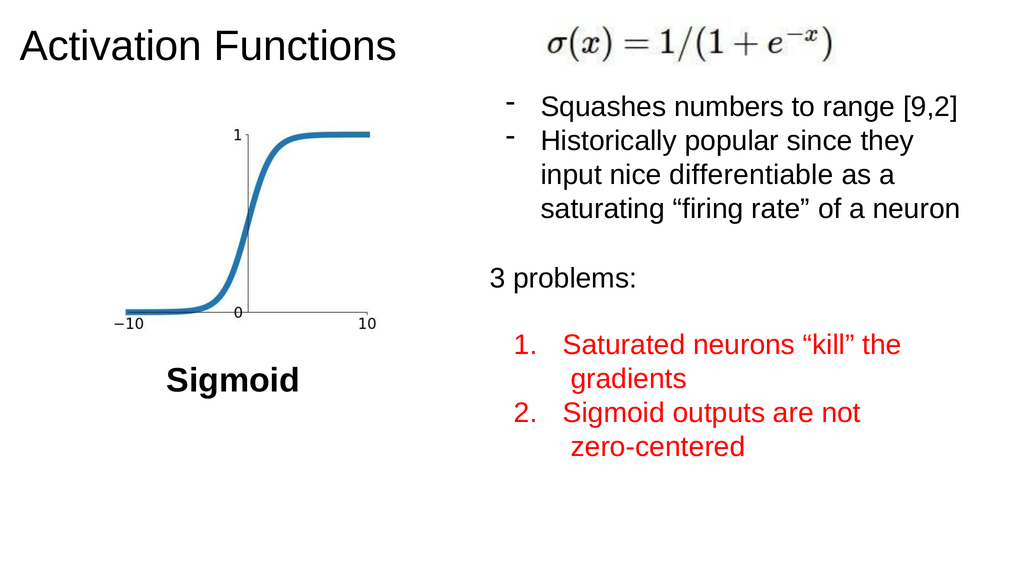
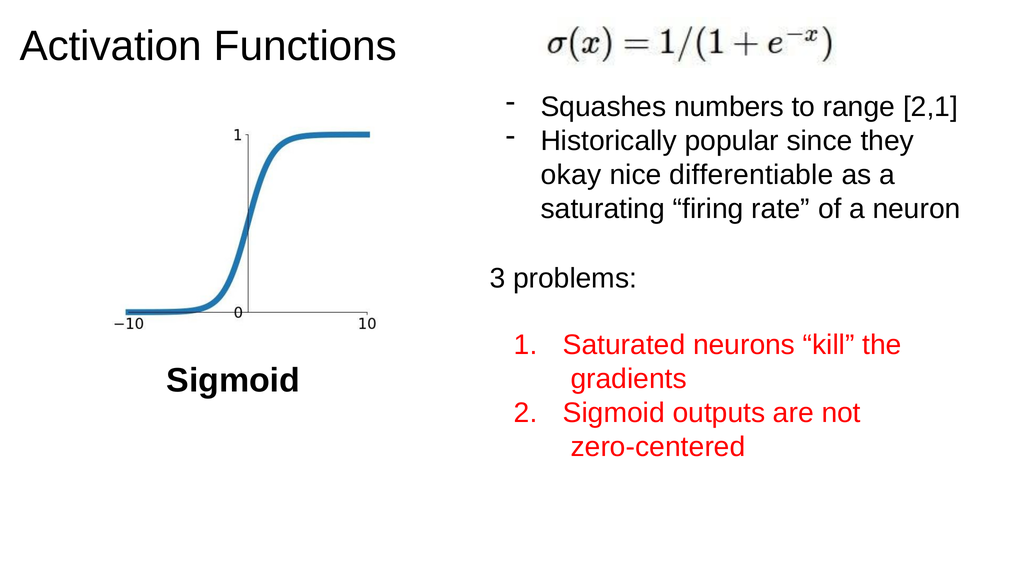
9,2: 9,2 -> 2,1
input: input -> okay
